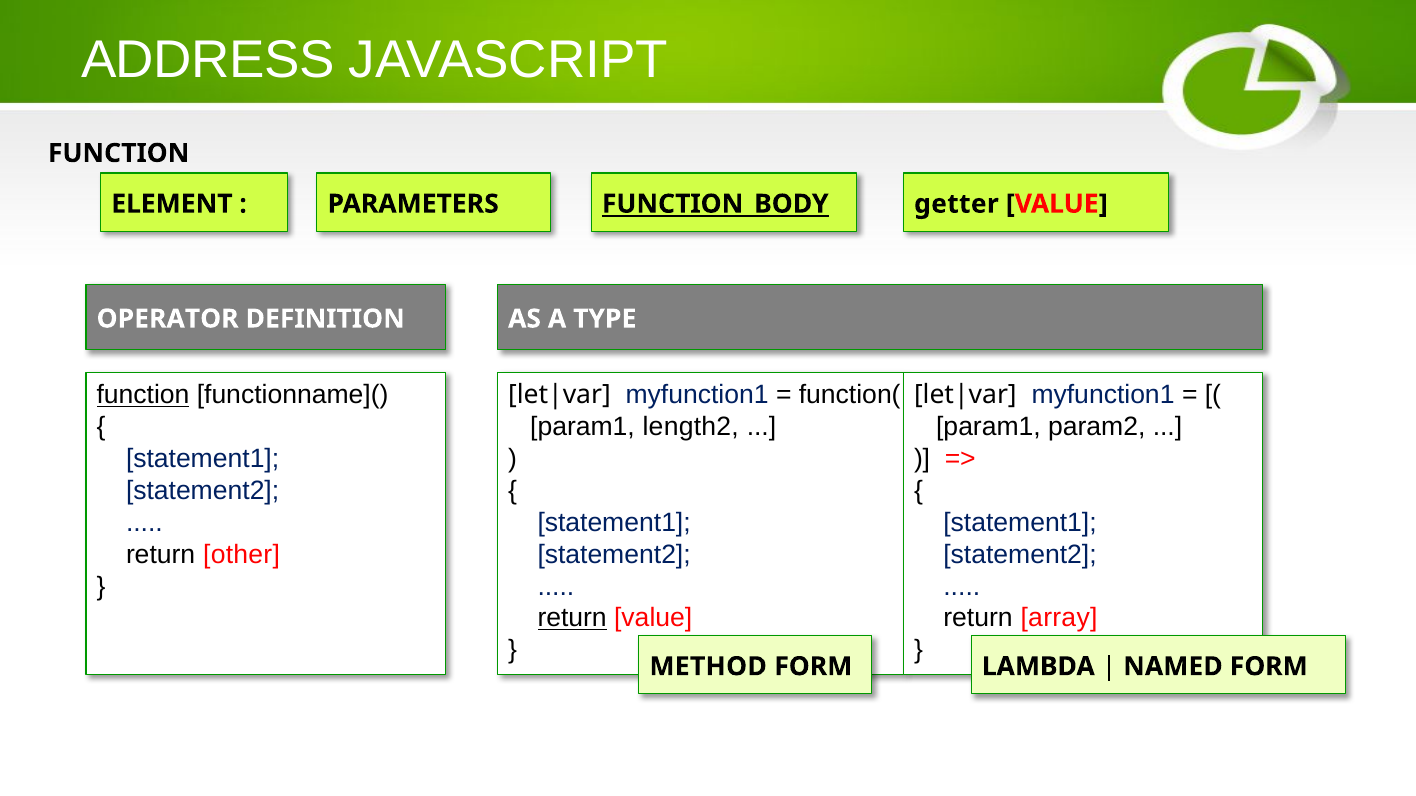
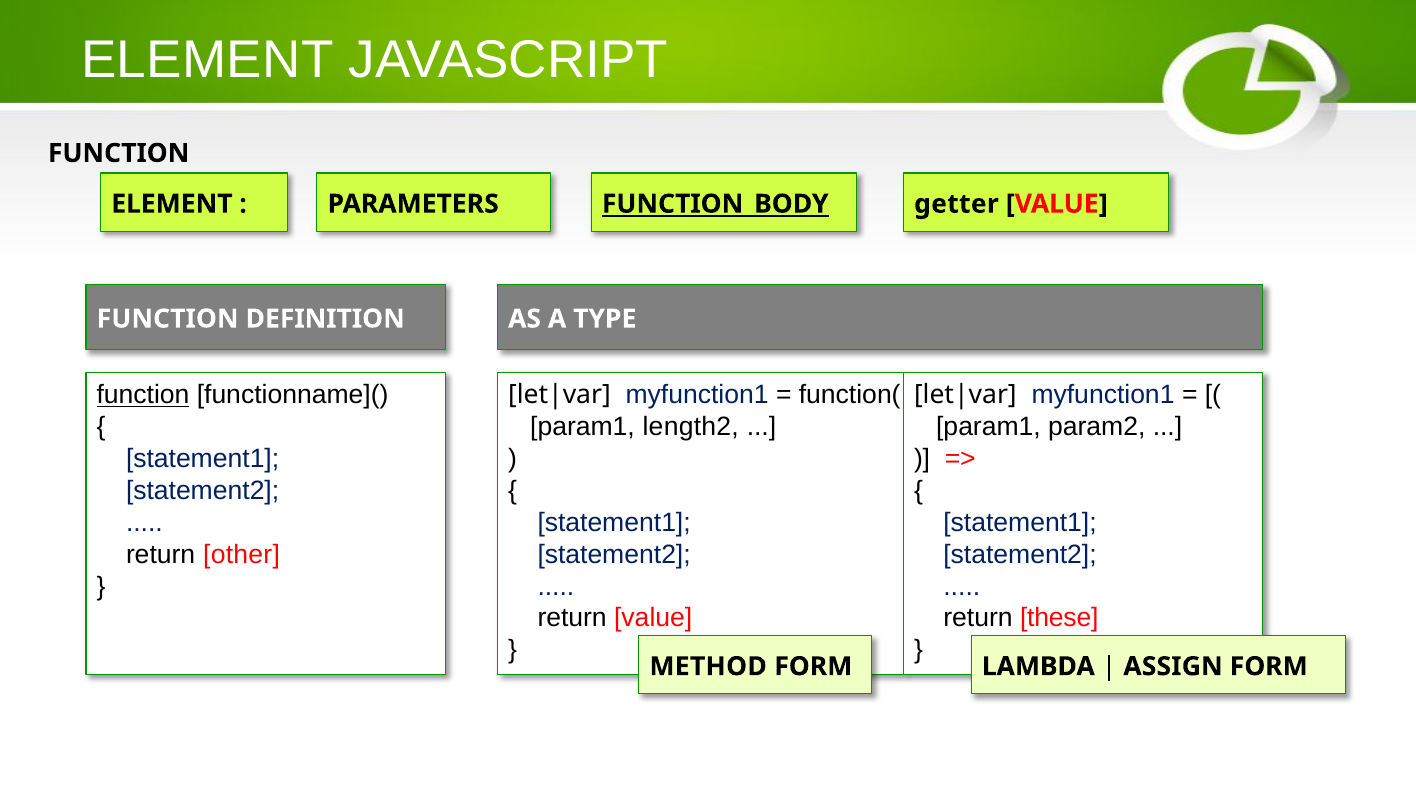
ADDRESS at (208, 60): ADDRESS -> ELEMENT
OPERATOR at (168, 319): OPERATOR -> FUNCTION
return at (572, 618) underline: present -> none
array: array -> these
NAMED: NAMED -> ASSIGN
